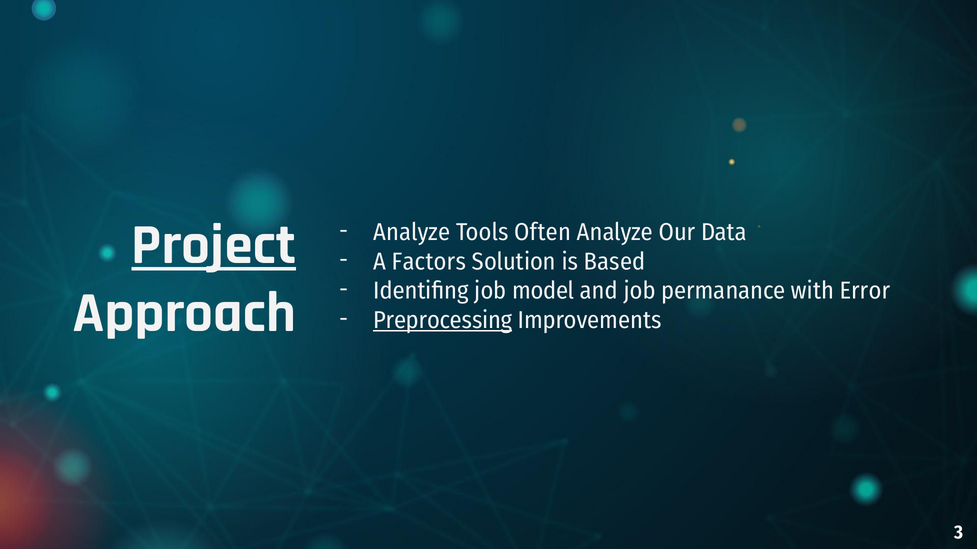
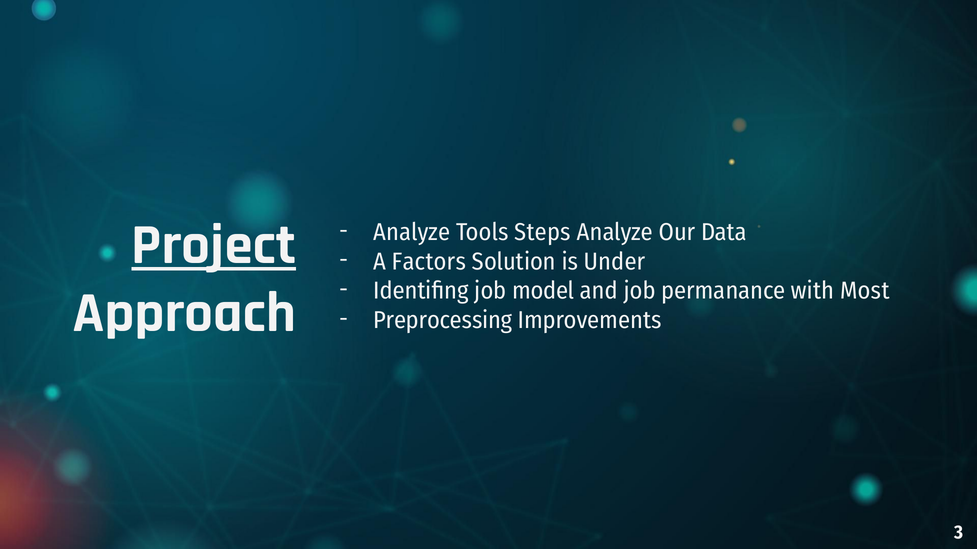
Often: Often -> Steps
Based: Based -> Under
Error: Error -> Most
Preprocessing underline: present -> none
